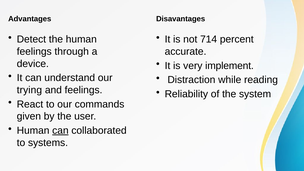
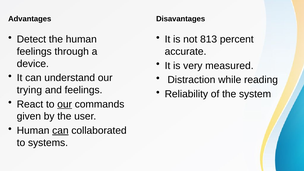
714: 714 -> 813
implement: implement -> measured
our at (65, 104) underline: none -> present
